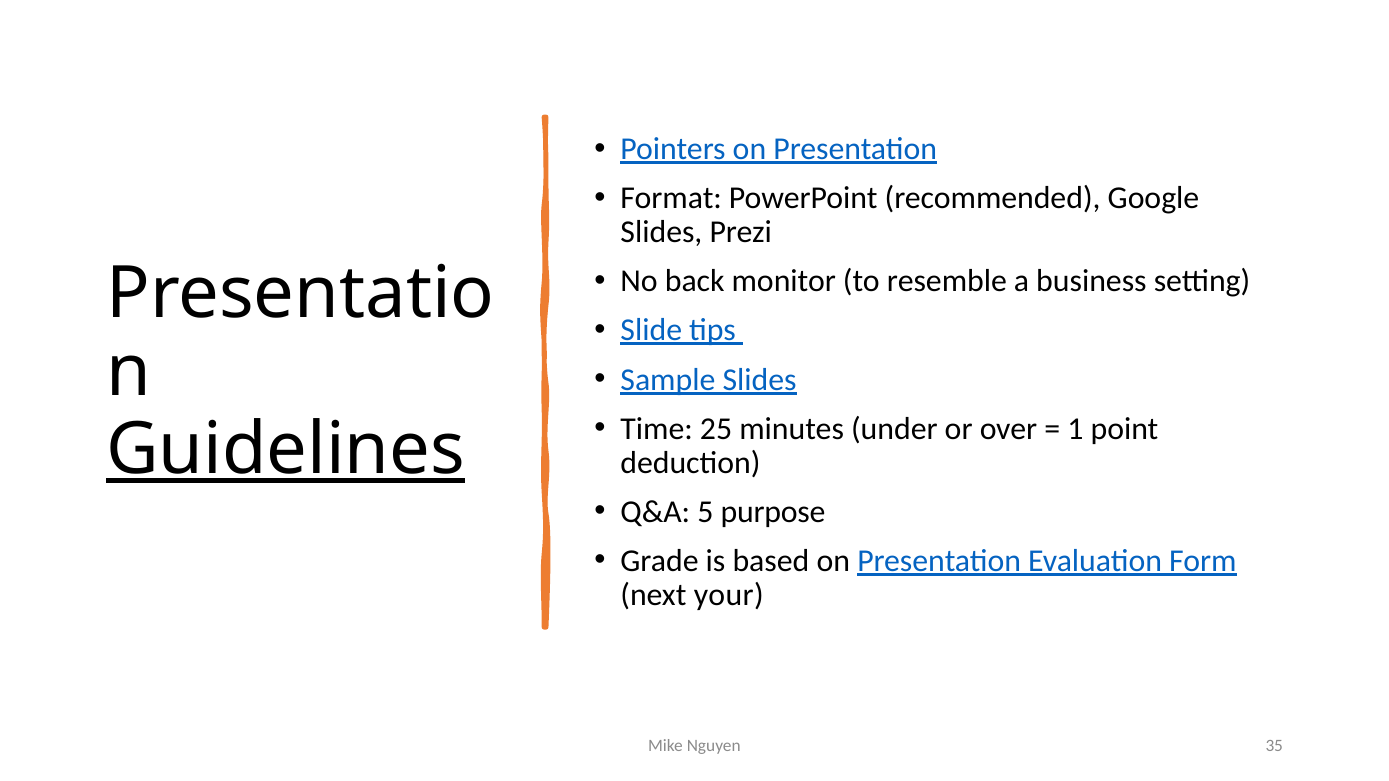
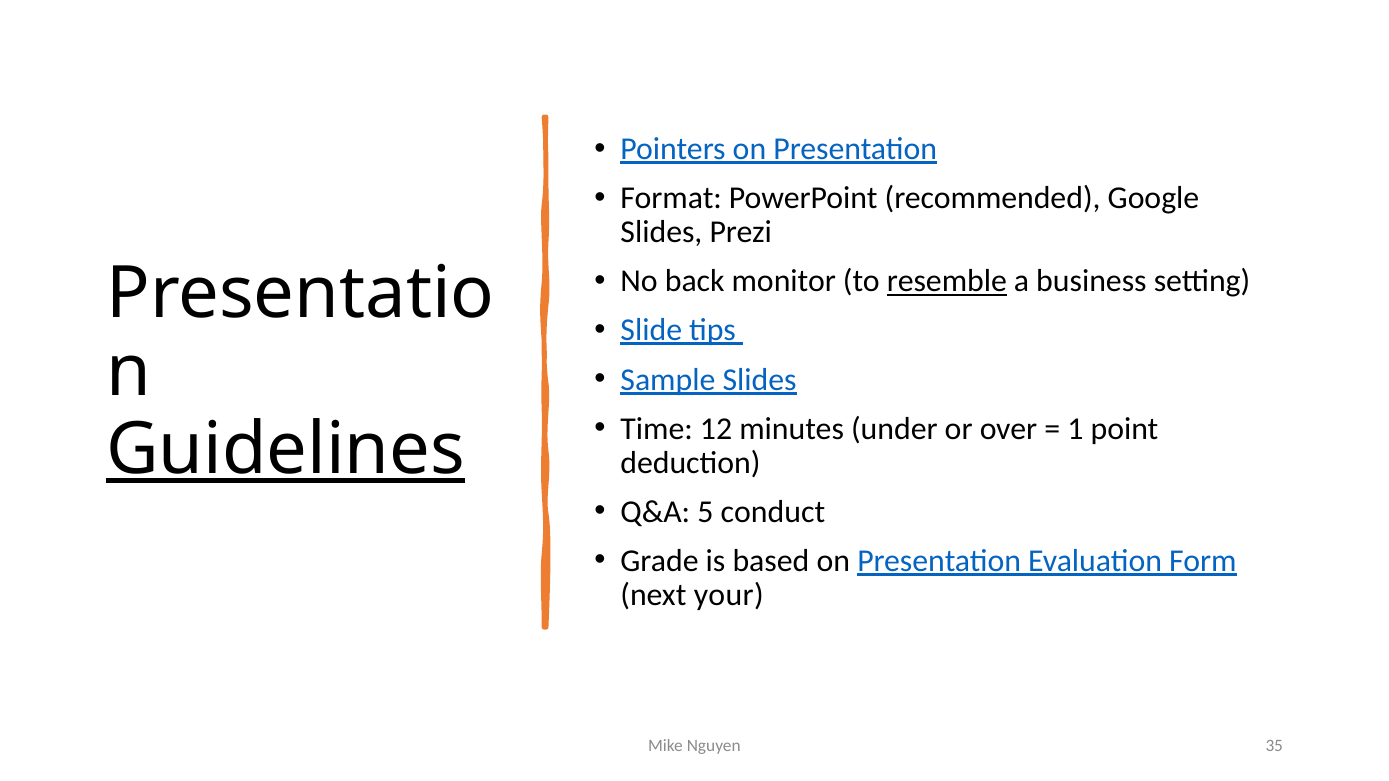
resemble underline: none -> present
25: 25 -> 12
purpose: purpose -> conduct
